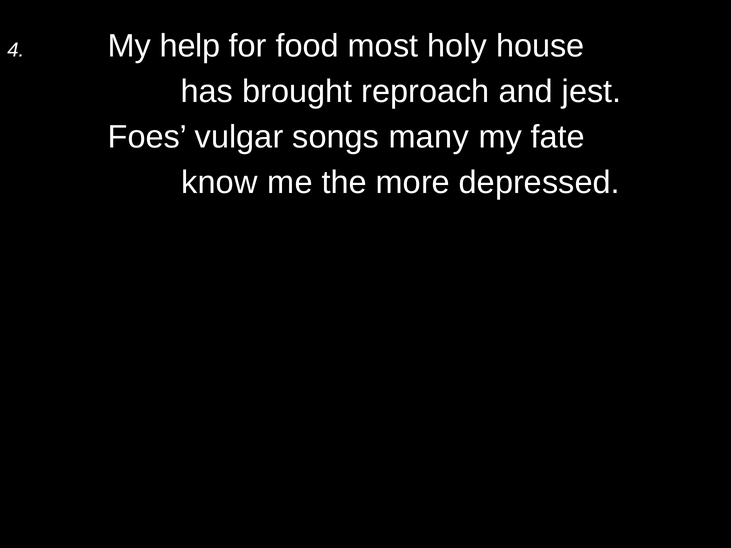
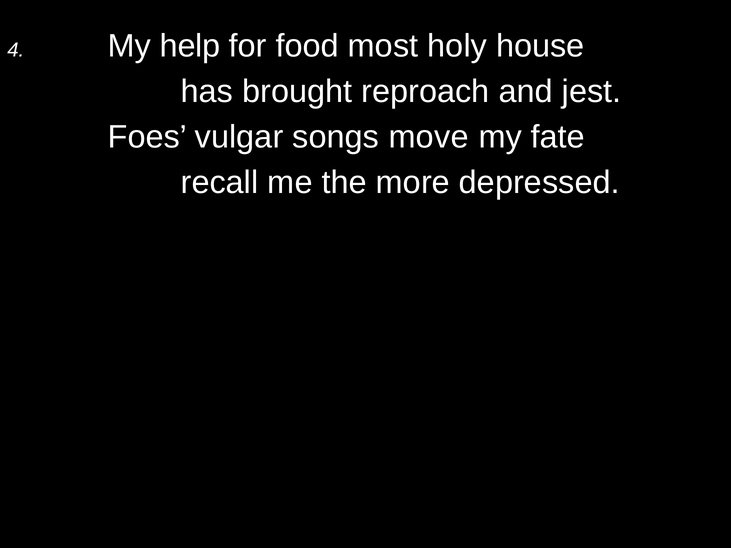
many: many -> move
know: know -> recall
